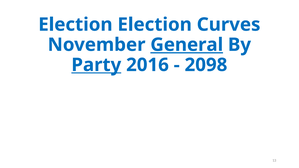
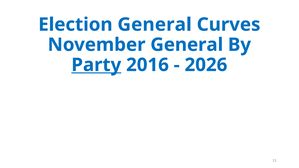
Election Election: Election -> General
General at (187, 45) underline: present -> none
2098: 2098 -> 2026
